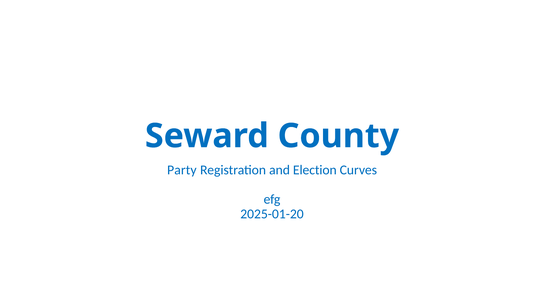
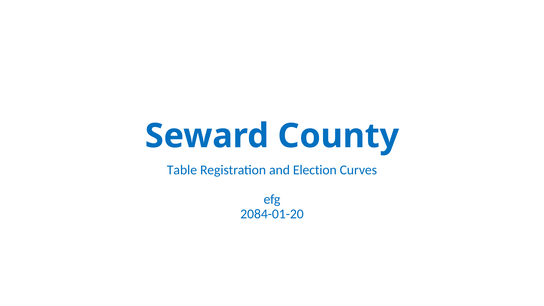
Party: Party -> Table
2025-01-20: 2025-01-20 -> 2084-01-20
